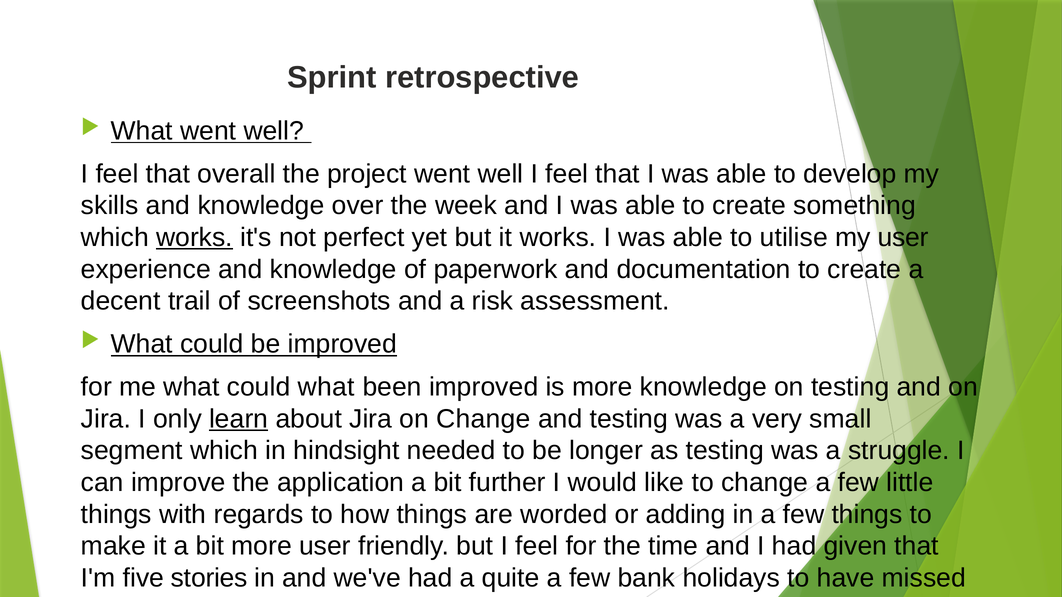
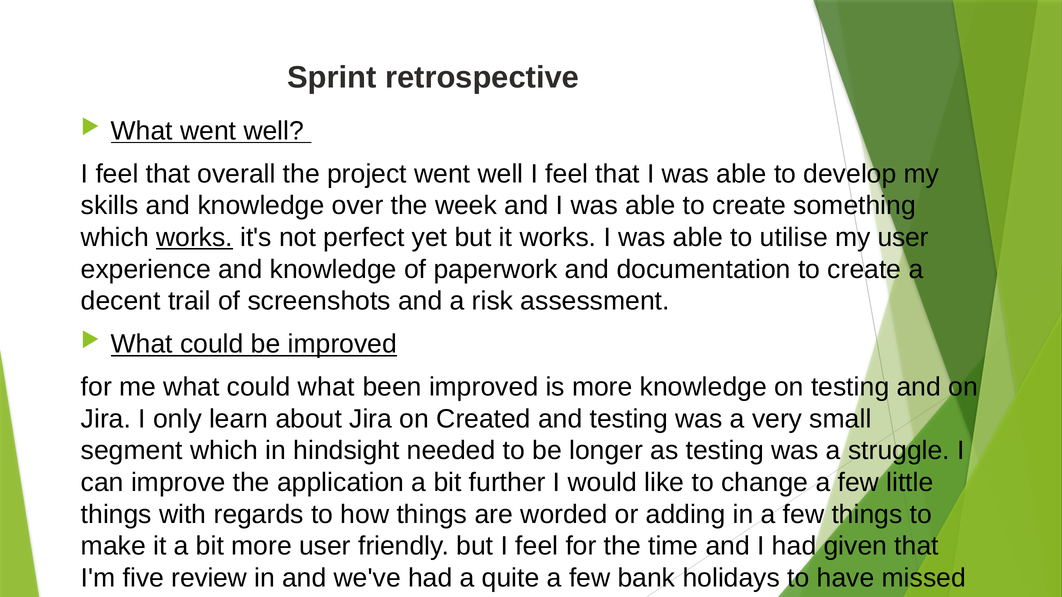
learn underline: present -> none
on Change: Change -> Created
stories: stories -> review
